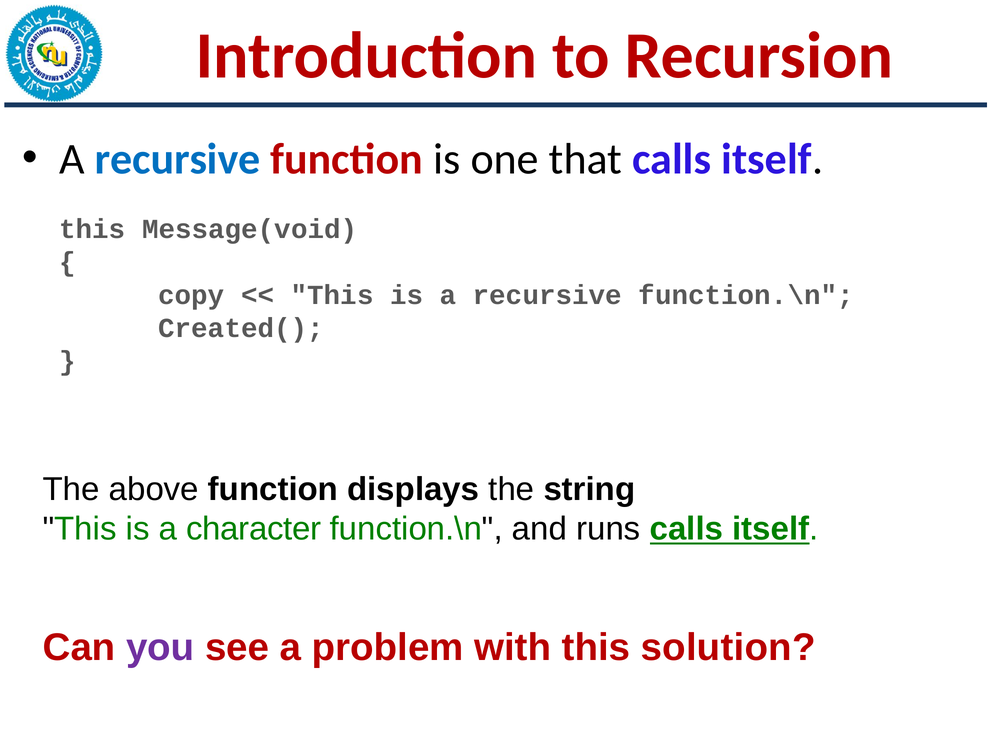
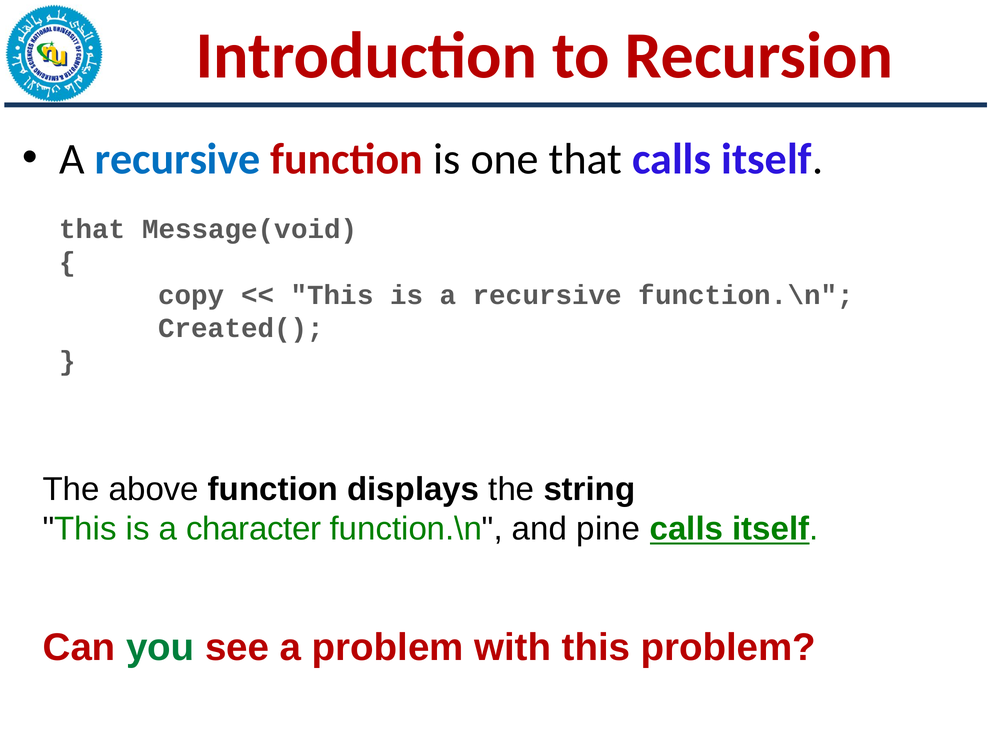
this at (92, 229): this -> that
runs: runs -> pine
you colour: purple -> green
this solution: solution -> problem
